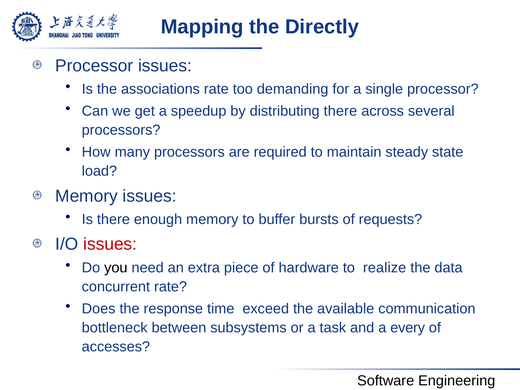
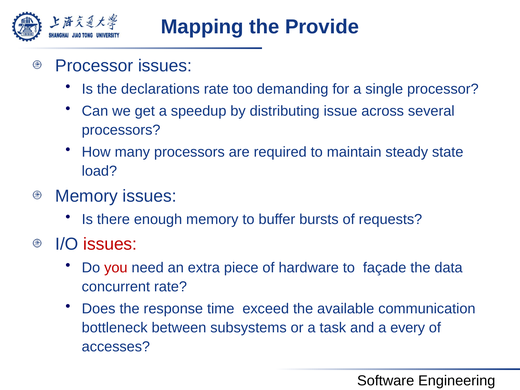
Directly: Directly -> Provide
associations: associations -> declarations
distributing there: there -> issue
you colour: black -> red
realize: realize -> façade
